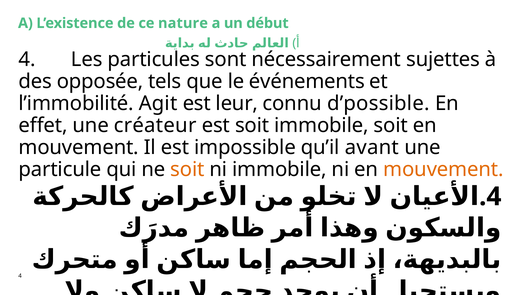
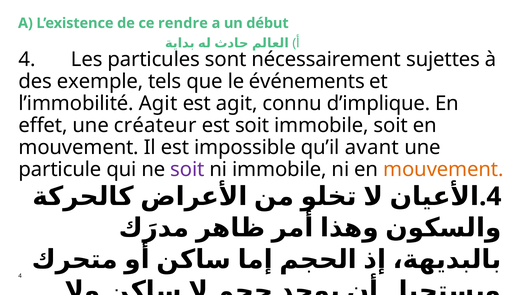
nature: nature -> rendre
opposée: opposée -> exemple
est leur: leur -> agit
d’possible: d’possible -> d’implique
soit at (187, 169) colour: orange -> purple
